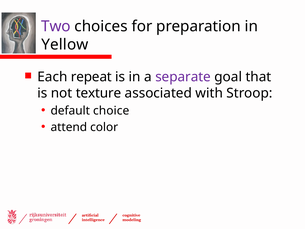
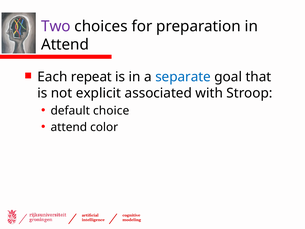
Yellow at (65, 45): Yellow -> Attend
separate colour: purple -> blue
texture: texture -> explicit
